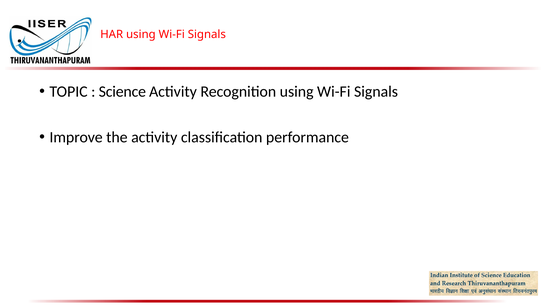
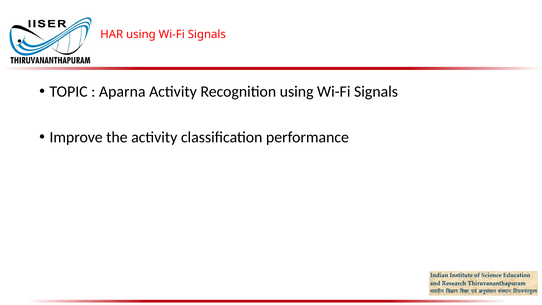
Science: Science -> Aparna
